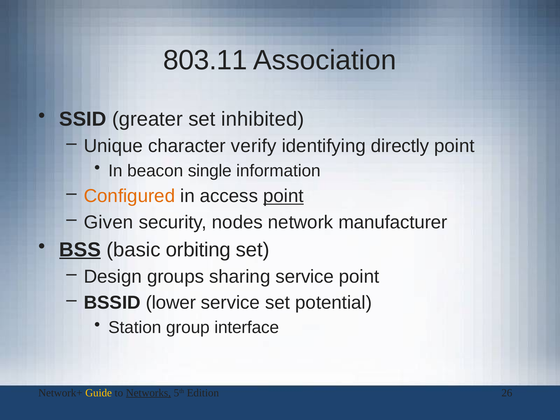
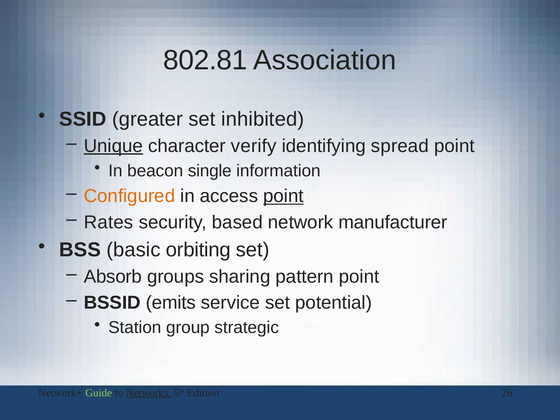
803.11: 803.11 -> 802.81
Unique underline: none -> present
directly: directly -> spread
Given: Given -> Rates
nodes: nodes -> based
BSS underline: present -> none
Design: Design -> Absorb
sharing service: service -> pattern
lower: lower -> emits
interface: interface -> strategic
Guide colour: yellow -> light green
